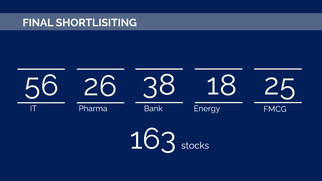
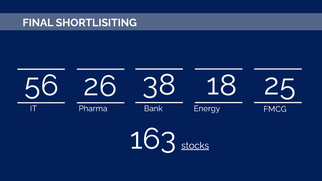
stocks underline: none -> present
